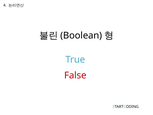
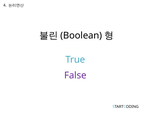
False colour: red -> purple
